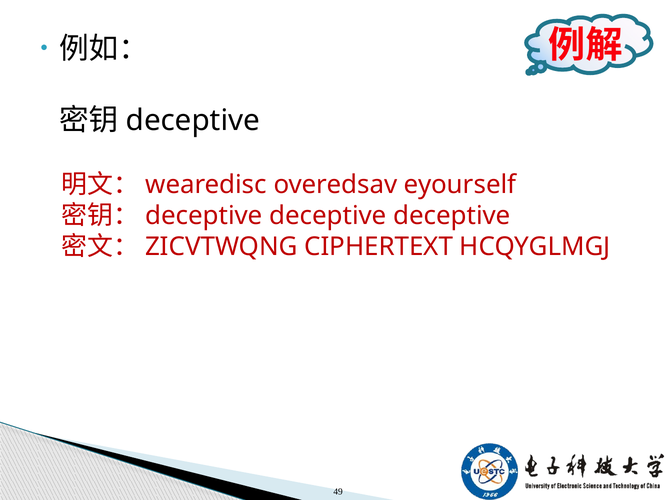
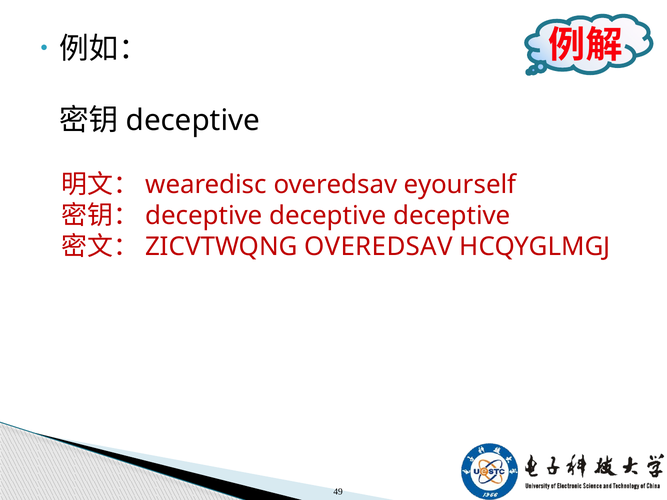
CIPHERTEXT at (379, 247): CIPHERTEXT -> OVEREDSAV
